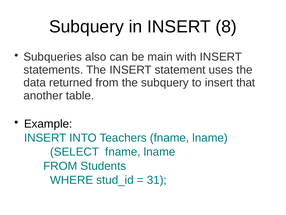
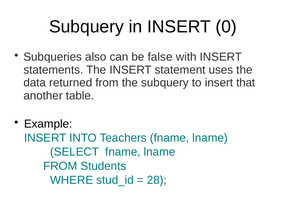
8: 8 -> 0
main: main -> false
31: 31 -> 28
